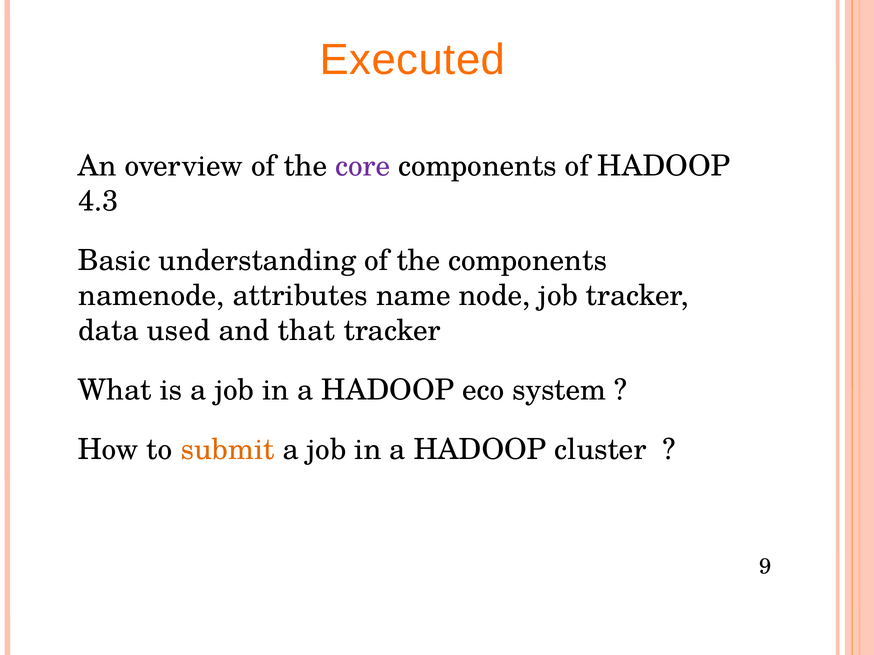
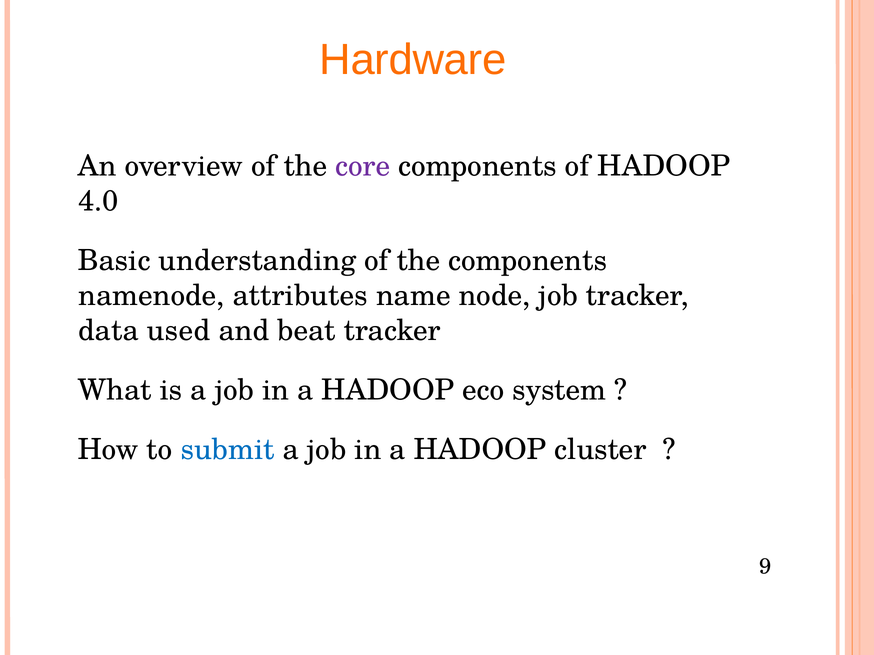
Executed: Executed -> Hardware
4.3: 4.3 -> 4.0
that: that -> beat
submit colour: orange -> blue
